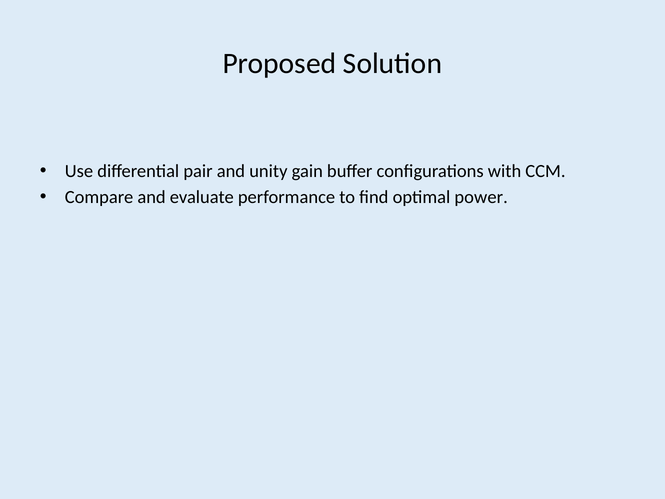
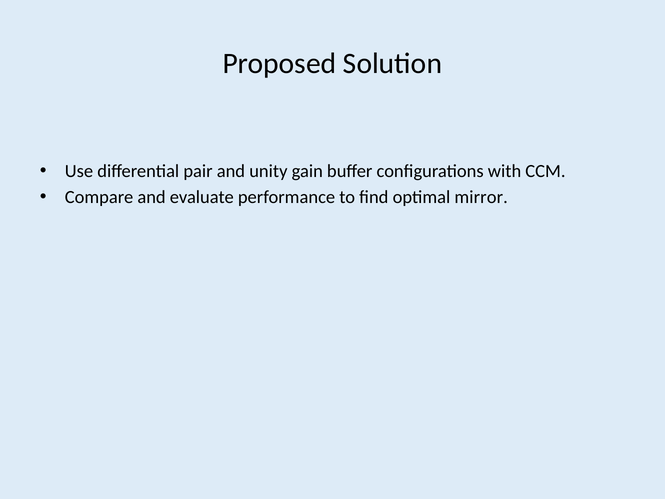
power: power -> mirror
